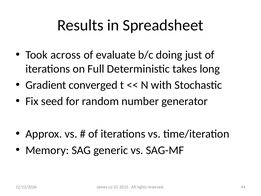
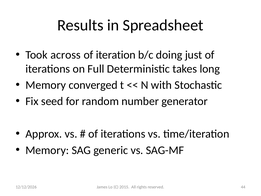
evaluate: evaluate -> iteration
Gradient at (46, 85): Gradient -> Memory
